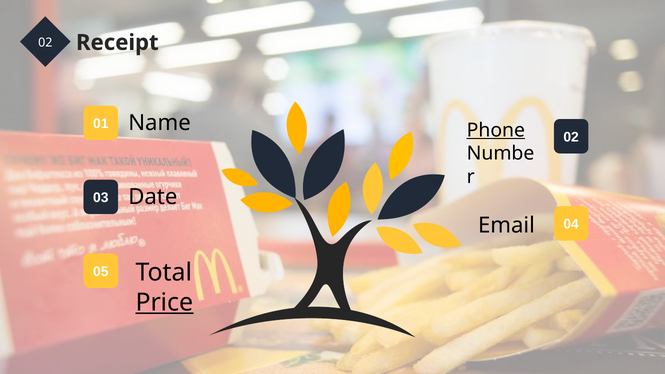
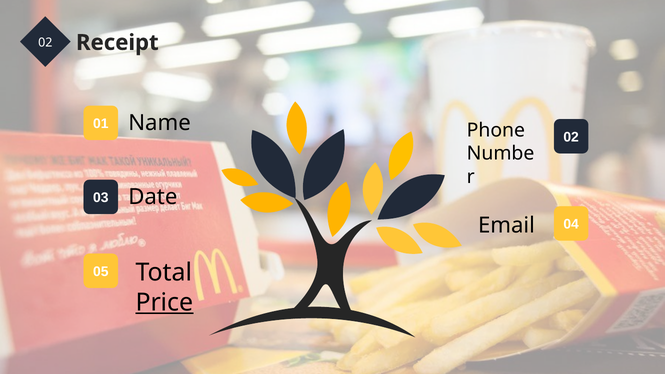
Phone underline: present -> none
